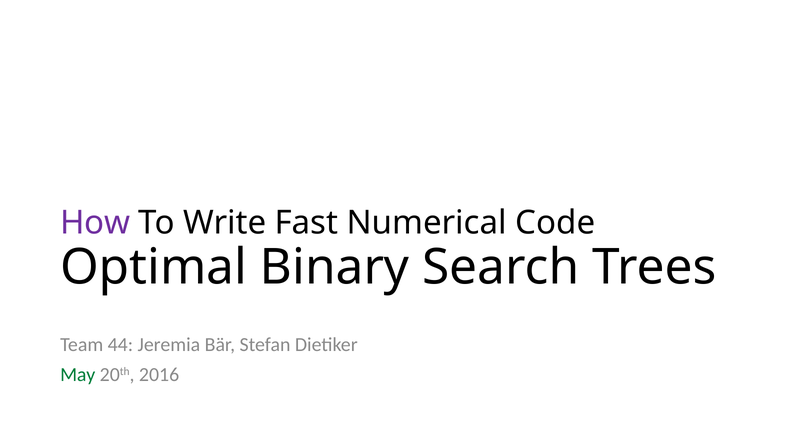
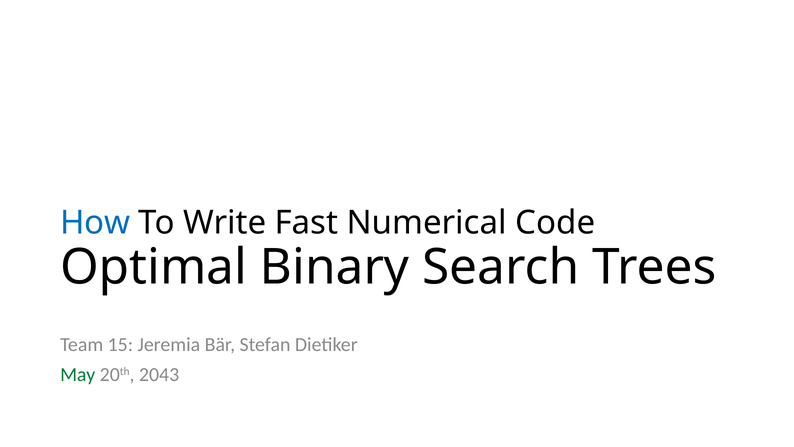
How colour: purple -> blue
44: 44 -> 15
2016: 2016 -> 2043
